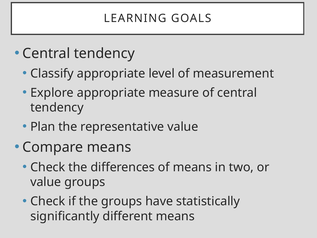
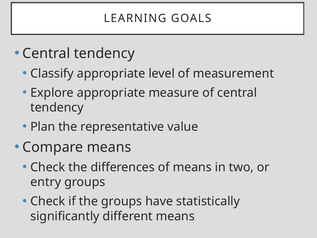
value at (46, 182): value -> entry
